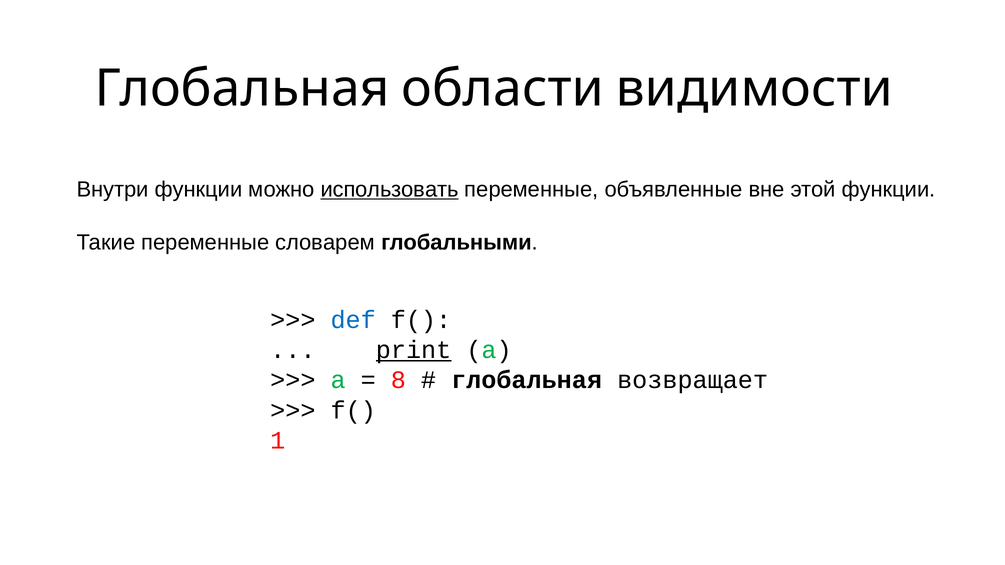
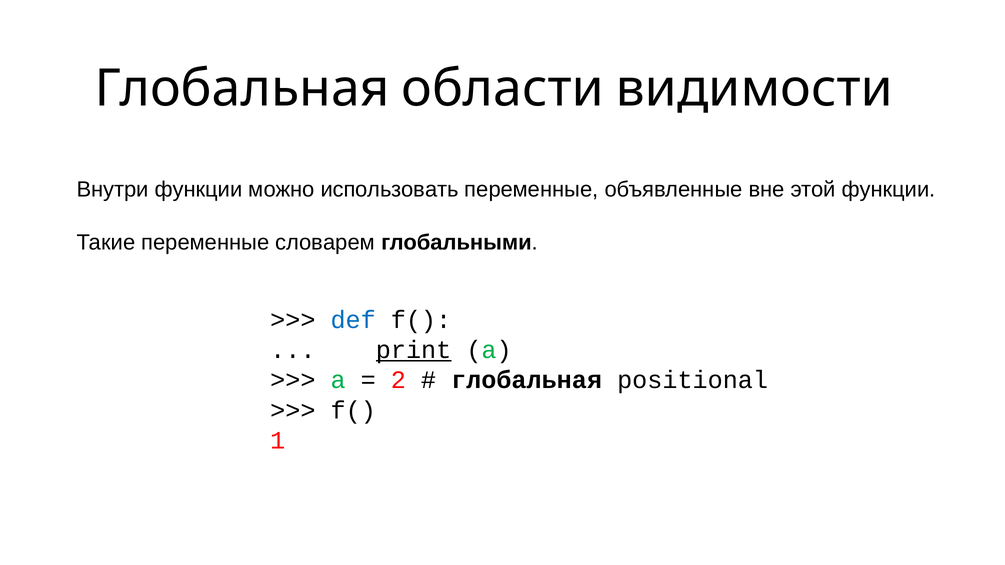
использовать underline: present -> none
8: 8 -> 2
возвращает: возвращает -> positional
